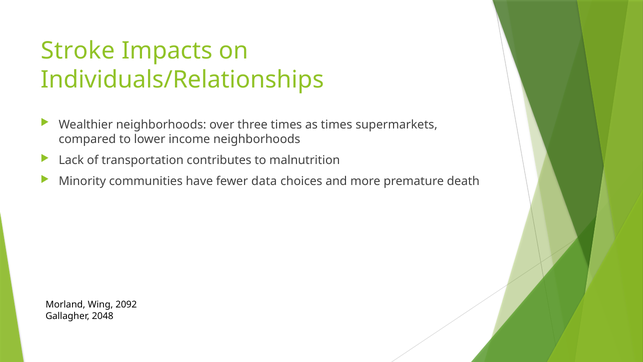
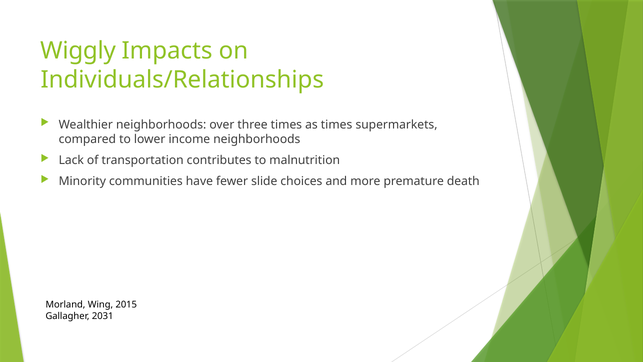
Stroke: Stroke -> Wiggly
data: data -> slide
2092: 2092 -> 2015
2048: 2048 -> 2031
